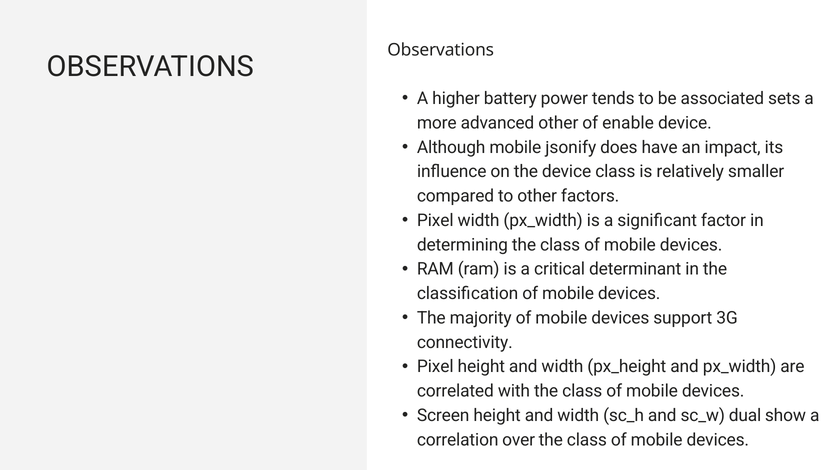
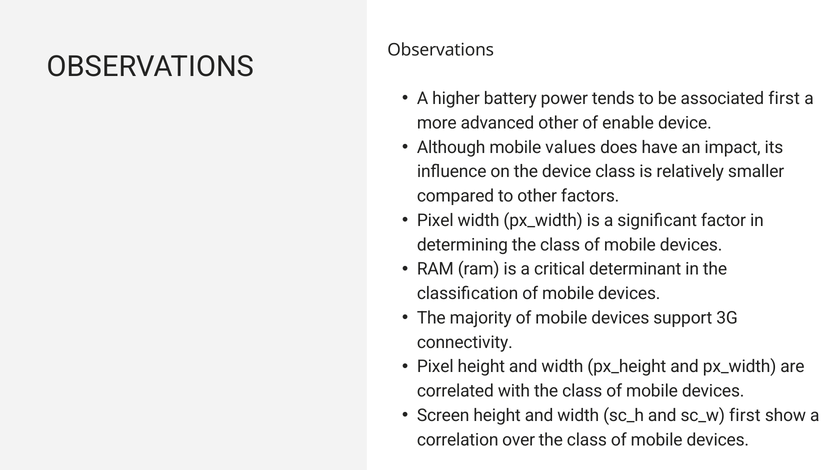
associated sets: sets -> first
jsonify: jsonify -> values
sc_w dual: dual -> first
